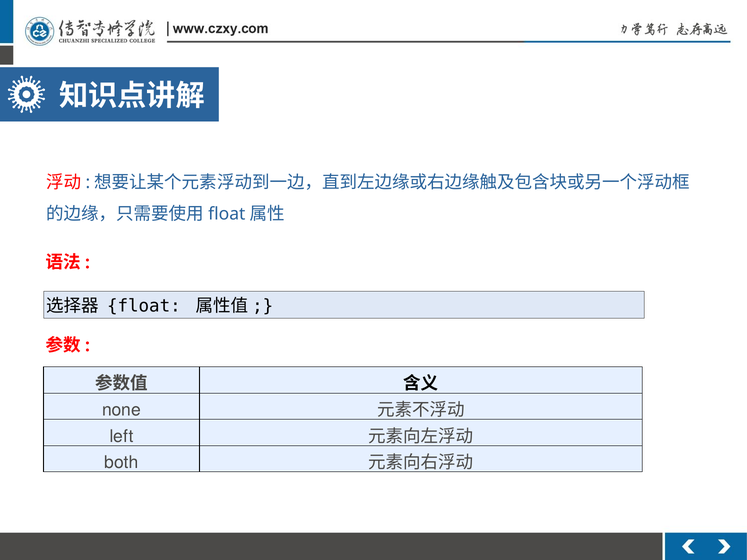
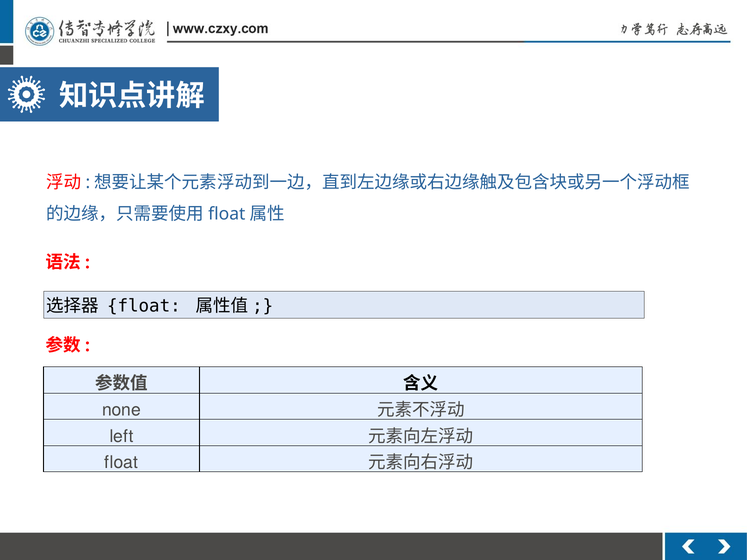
both at (121, 463): both -> float
